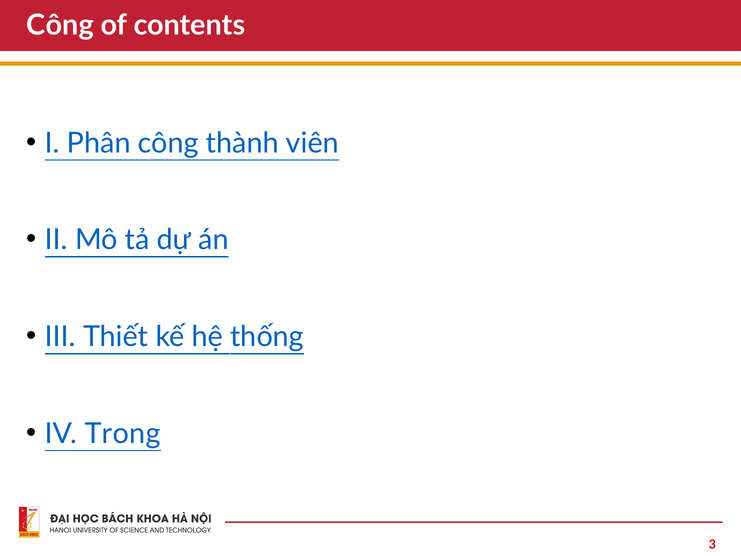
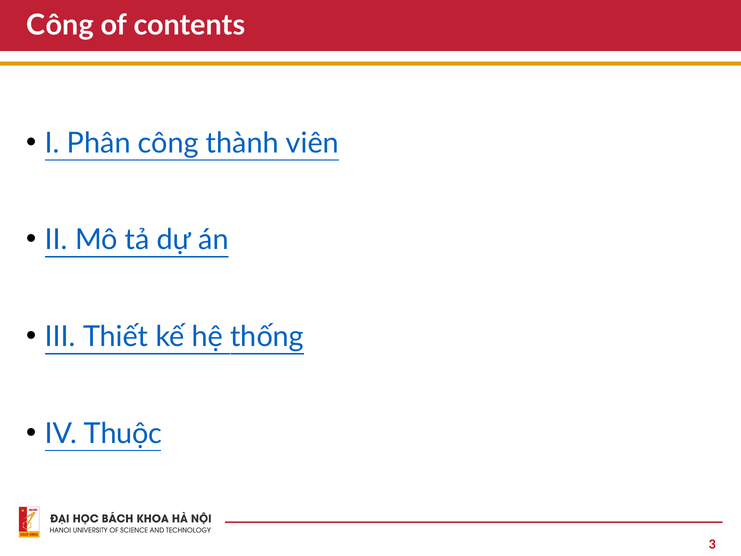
Trong: Trong -> Thuộc
